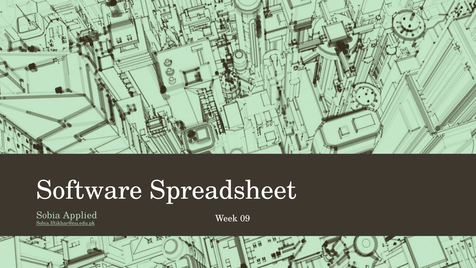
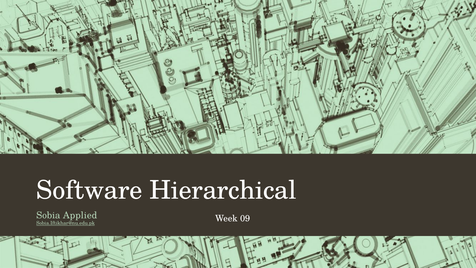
Spreadsheet: Spreadsheet -> Hierarchical
